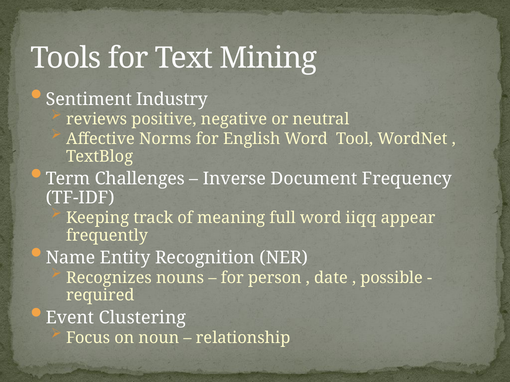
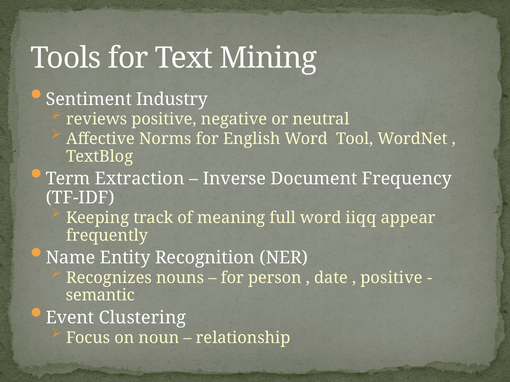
Challenges: Challenges -> Extraction
possible at (392, 278): possible -> positive
required: required -> semantic
